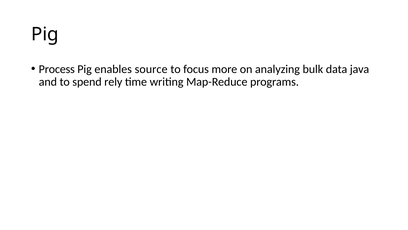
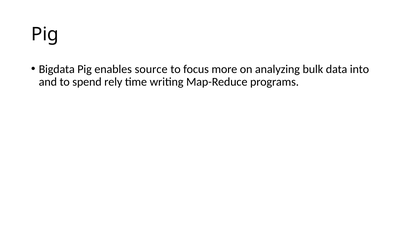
Process: Process -> Bigdata
java: java -> into
